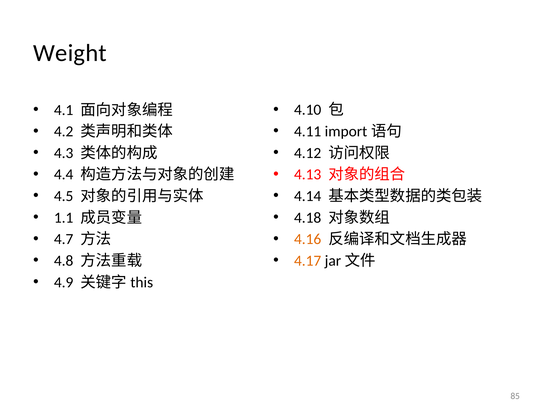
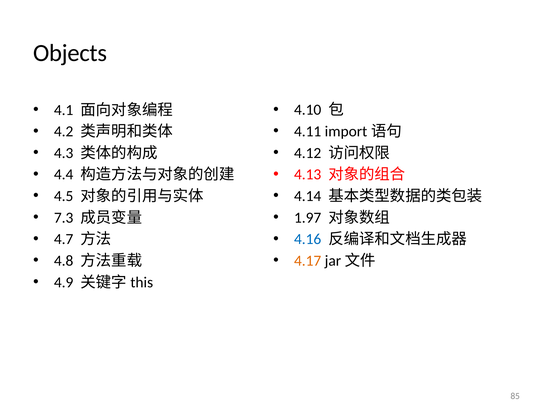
Weight: Weight -> Objects
1.1: 1.1 -> 7.3
4.18: 4.18 -> 1.97
4.16 colour: orange -> blue
